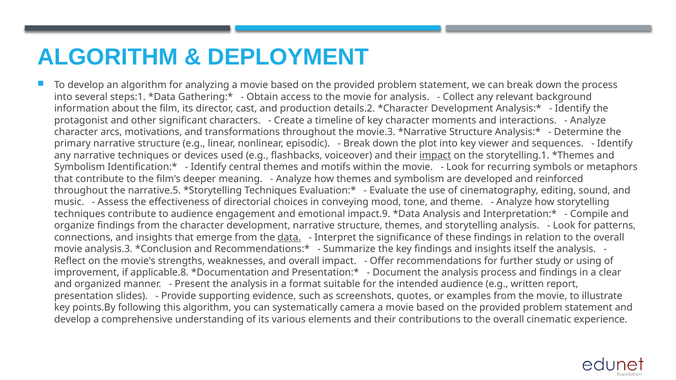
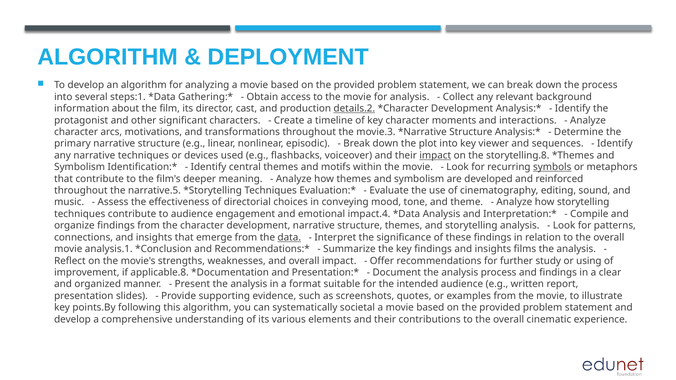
details.2 underline: none -> present
storytelling.1: storytelling.1 -> storytelling.8
symbols underline: none -> present
impact.9: impact.9 -> impact.4
analysis.3: analysis.3 -> analysis.1
itself: itself -> films
camera: camera -> societal
